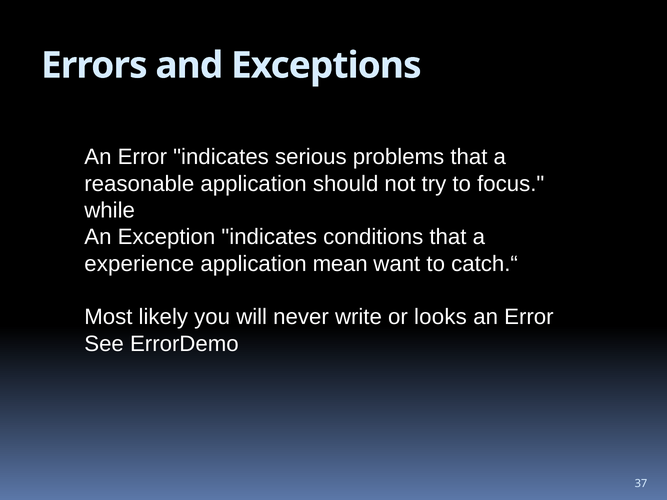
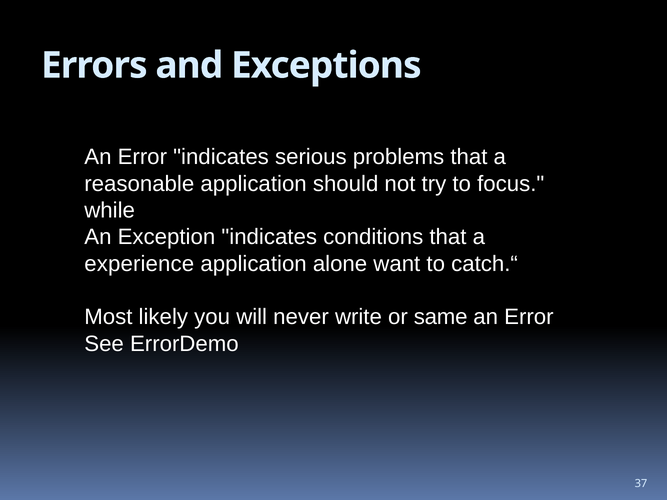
mean: mean -> alone
looks: looks -> same
